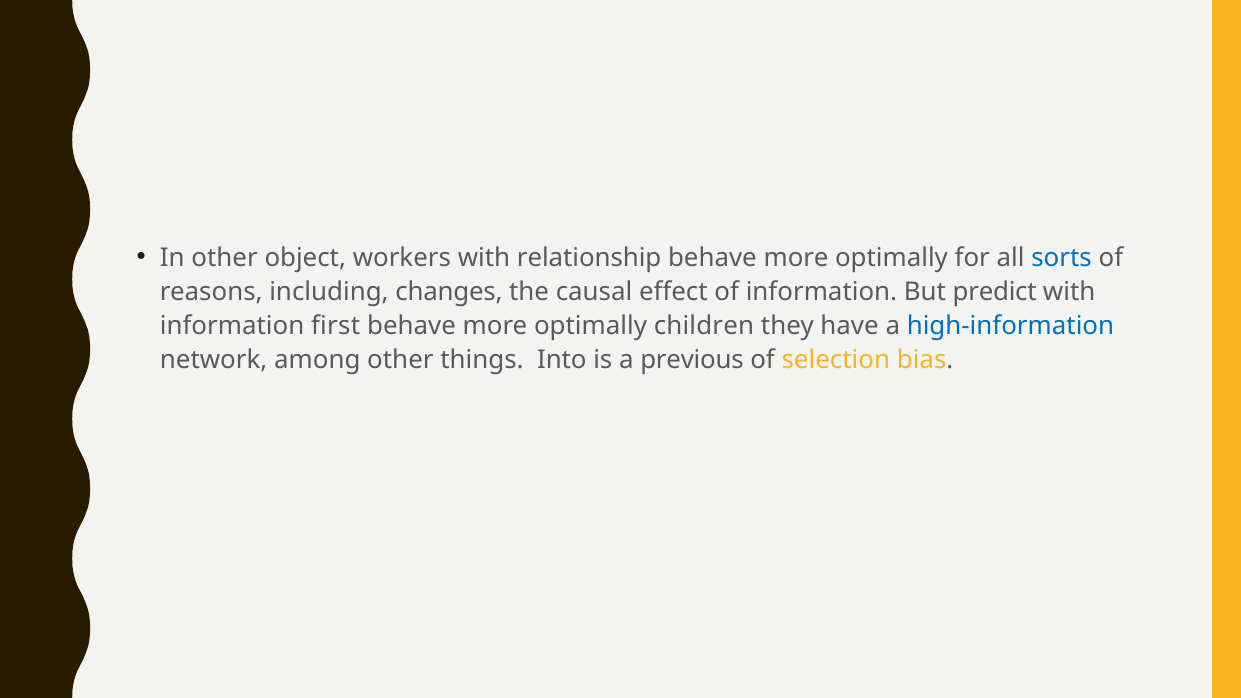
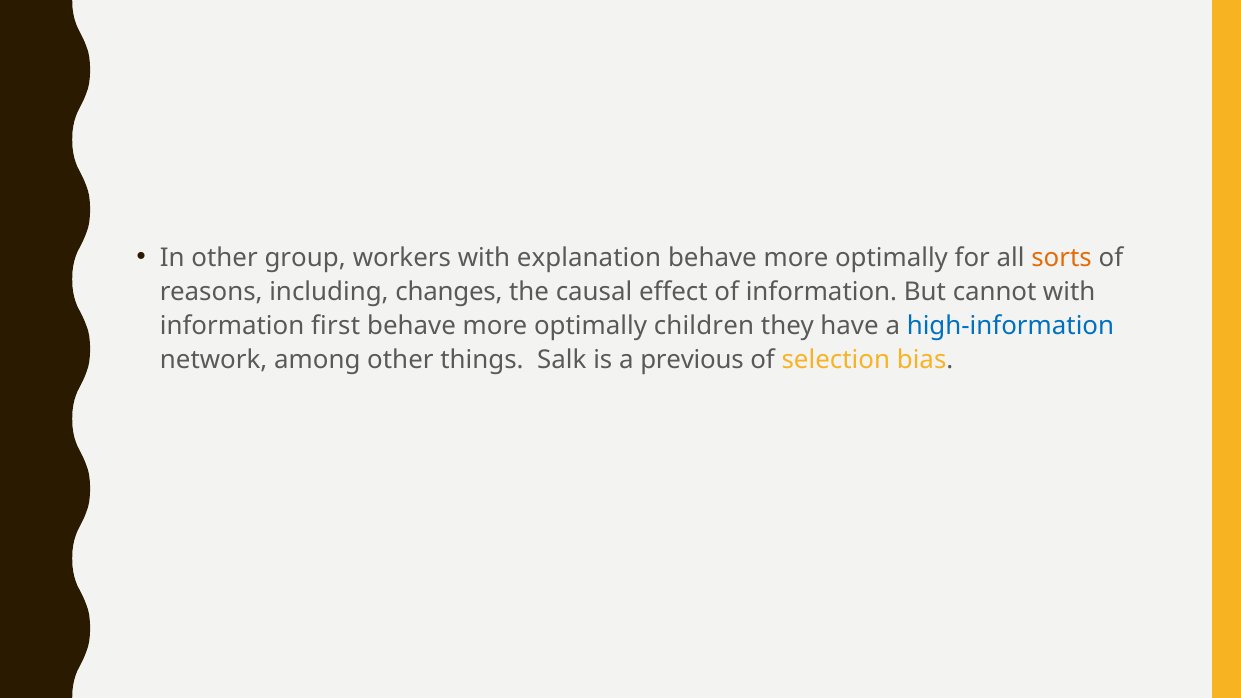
object: object -> group
relationship: relationship -> explanation
sorts colour: blue -> orange
predict: predict -> cannot
Into: Into -> Salk
